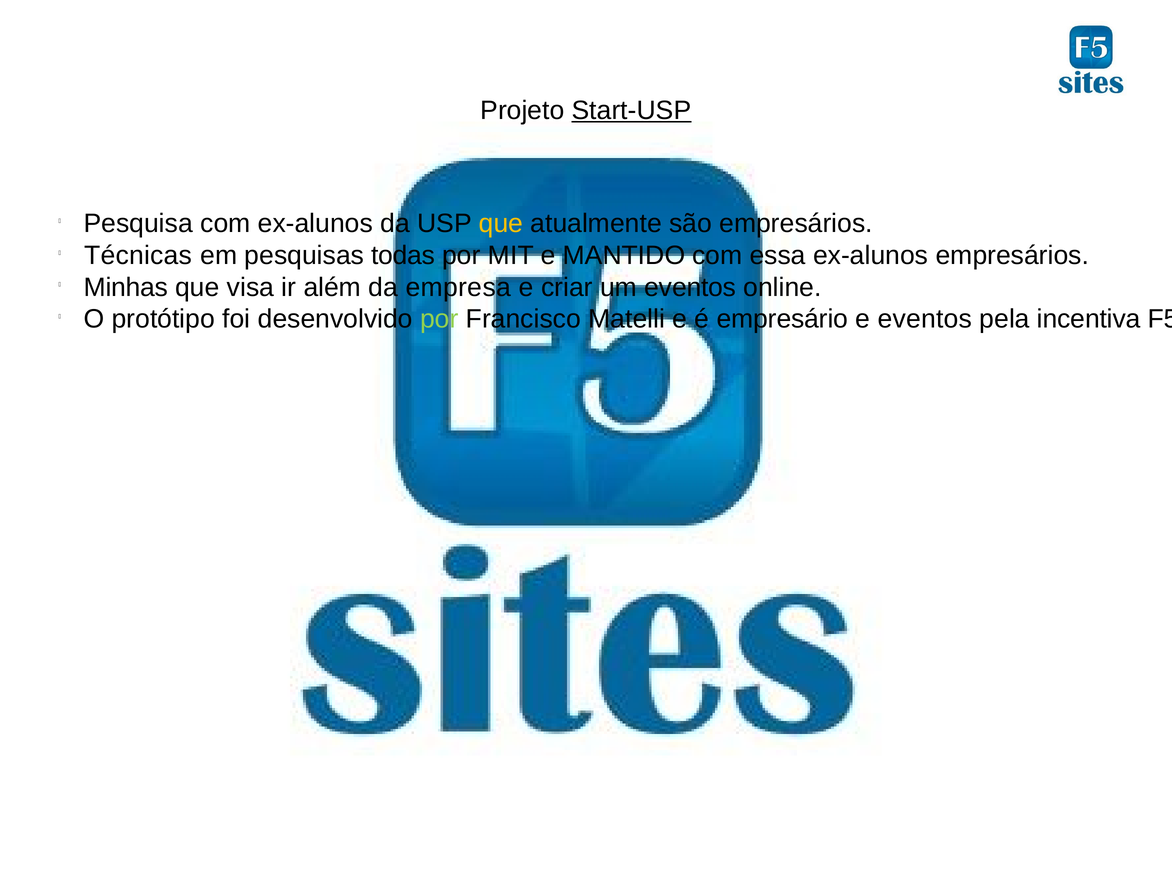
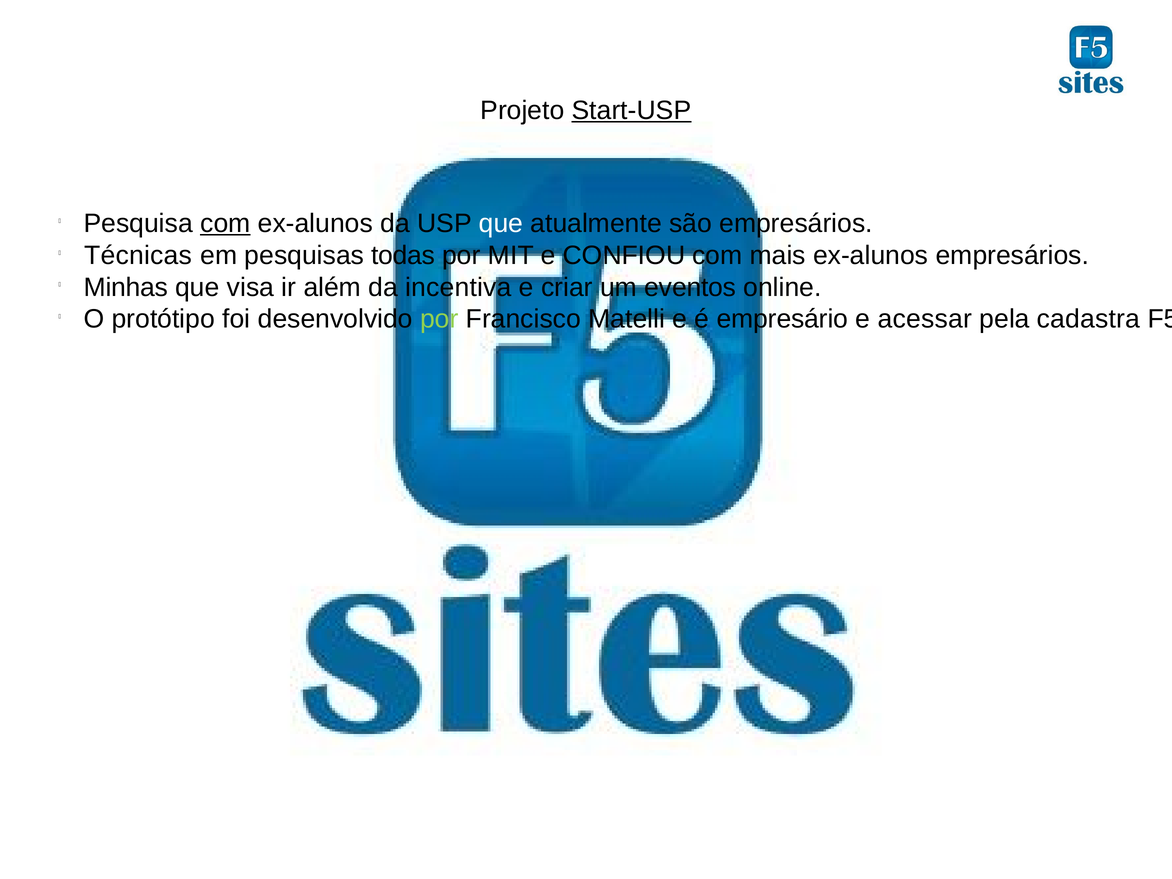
com at (225, 223) underline: none -> present
que at (501, 223) colour: yellow -> white
MANTIDO: MANTIDO -> CONFIOU
essa: essa -> mais
empresa: empresa -> incentiva
e eventos: eventos -> acessar
incentiva: incentiva -> cadastra
